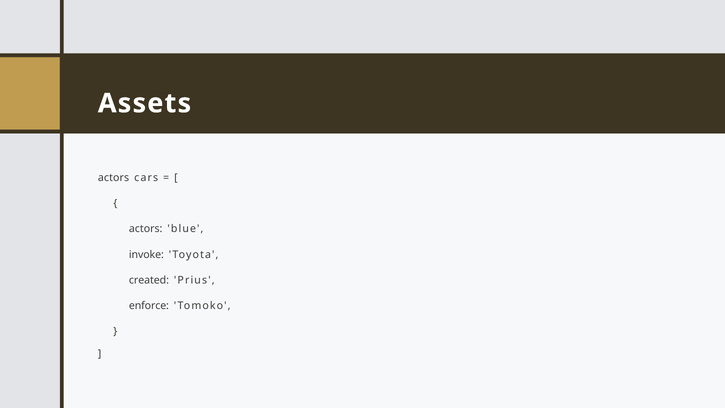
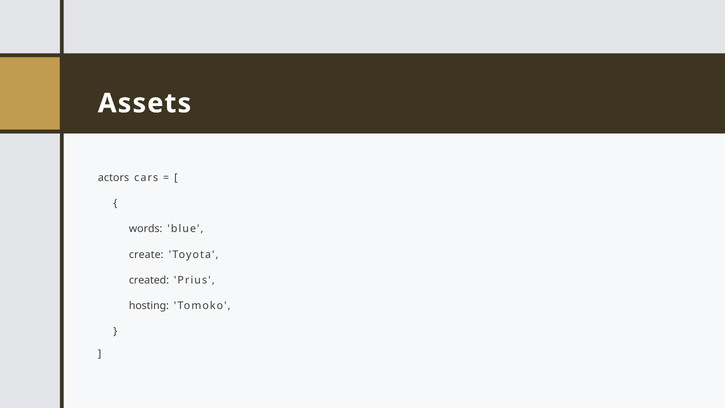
actors at (146, 229): actors -> words
invoke: invoke -> create
enforce: enforce -> hosting
